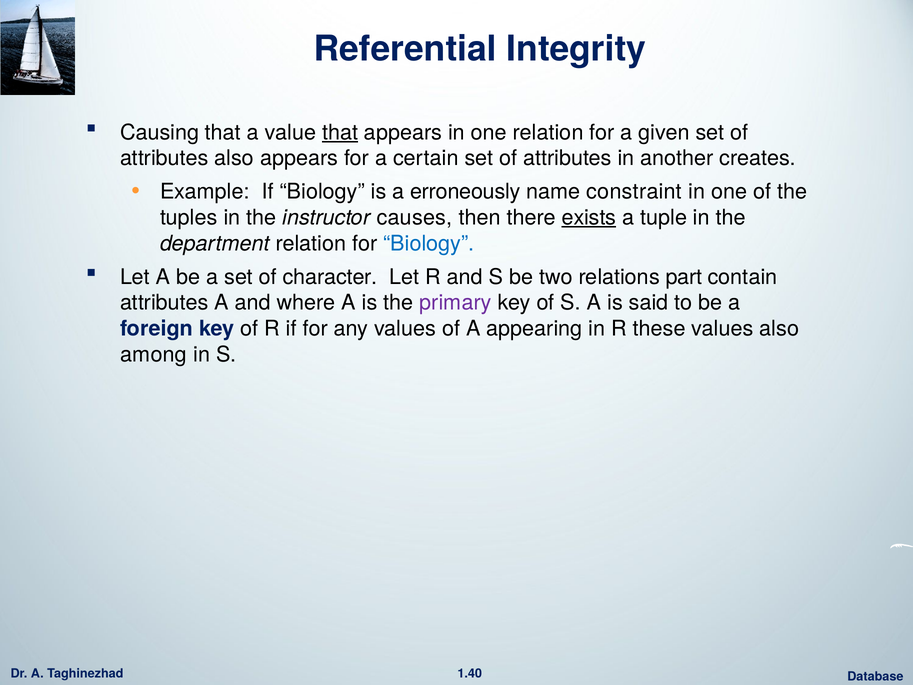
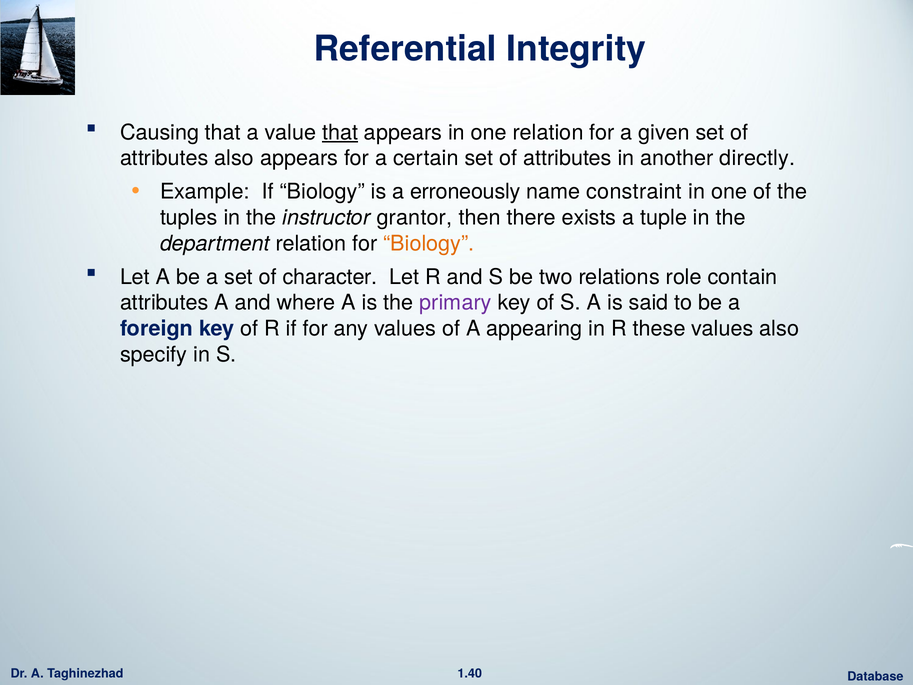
creates: creates -> directly
causes: causes -> grantor
exists underline: present -> none
Biology at (429, 243) colour: blue -> orange
part: part -> role
among: among -> specify
